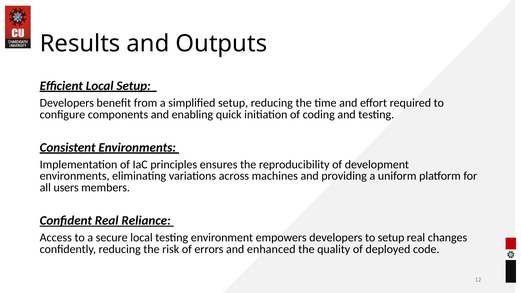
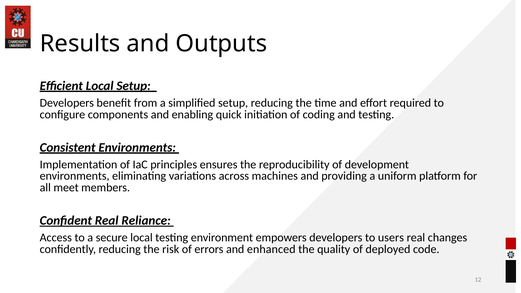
users: users -> meet
to setup: setup -> users
